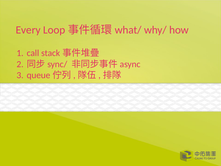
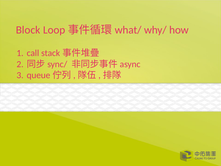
Every: Every -> Block
